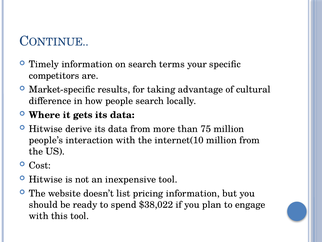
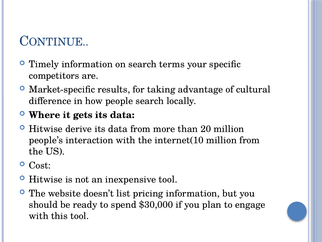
75: 75 -> 20
$38,022: $38,022 -> $30,000
